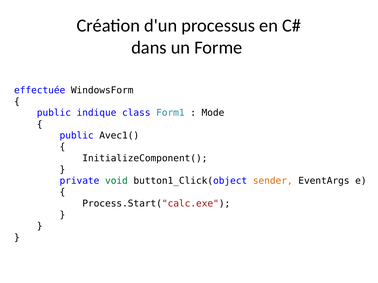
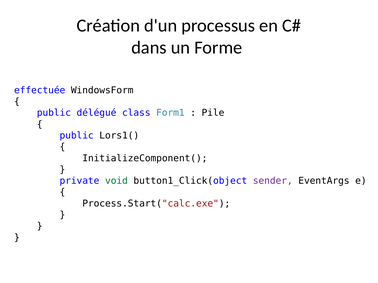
indique: indique -> délégué
Mode: Mode -> Pile
Avec1(: Avec1( -> Lors1(
sender colour: orange -> purple
